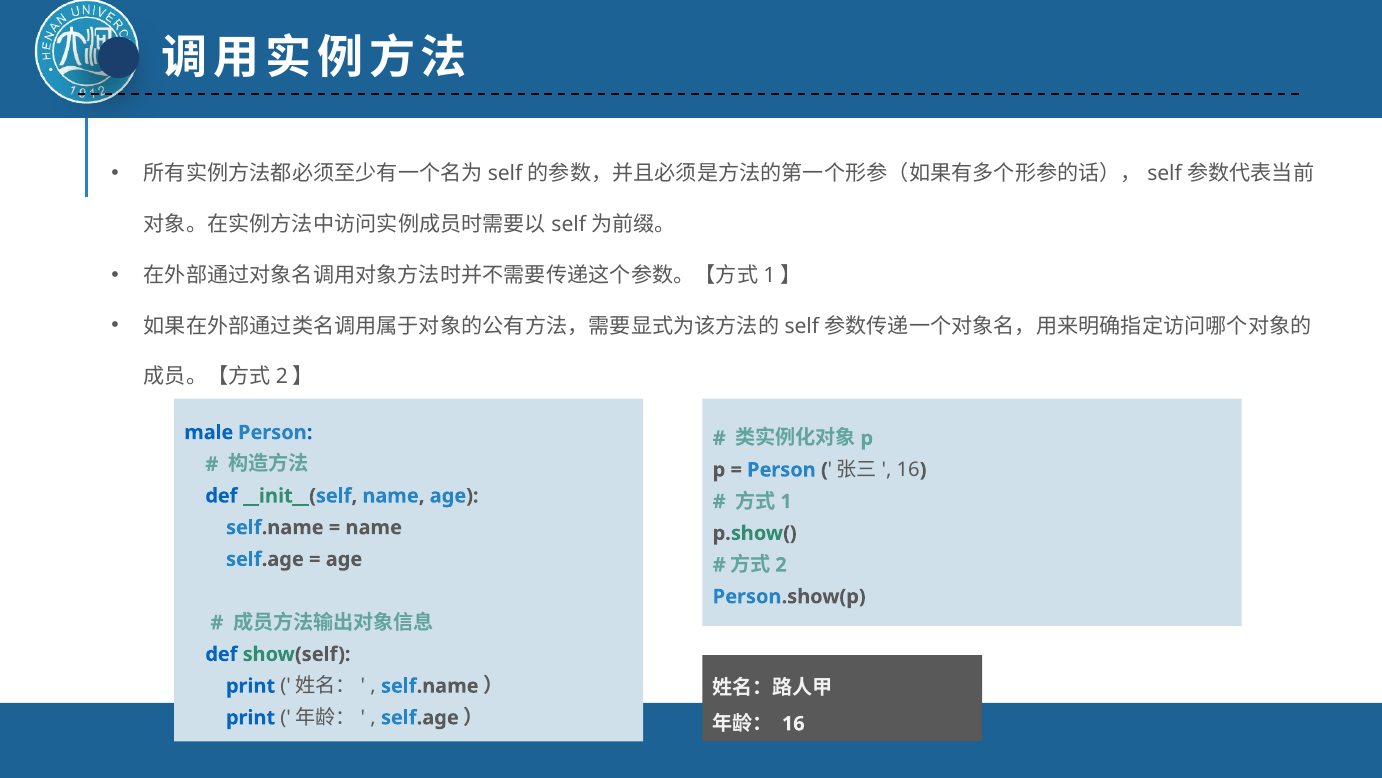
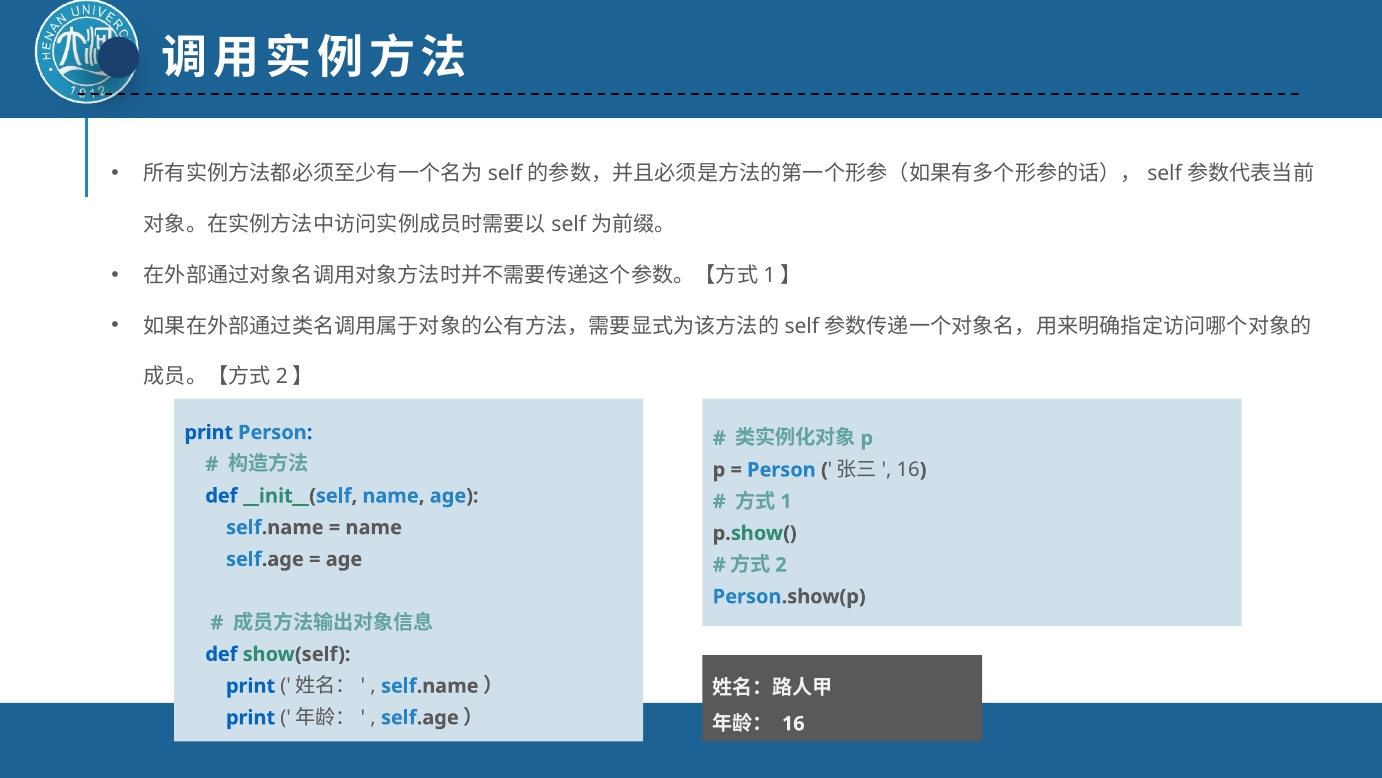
male at (209, 432): male -> print
